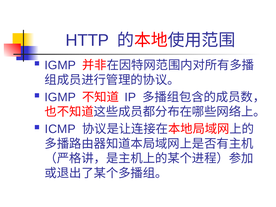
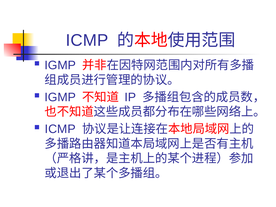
HTTP at (87, 40): HTTP -> ICMP
